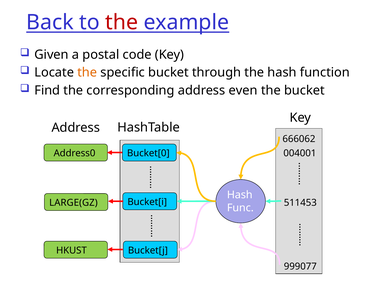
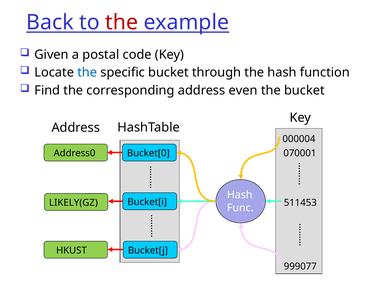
the at (87, 72) colour: orange -> blue
666062: 666062 -> 000004
004001: 004001 -> 070001
LARGE(GZ: LARGE(GZ -> LIKELY(GZ
